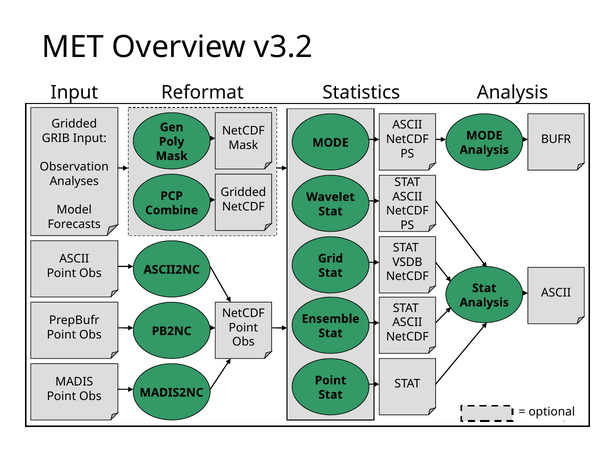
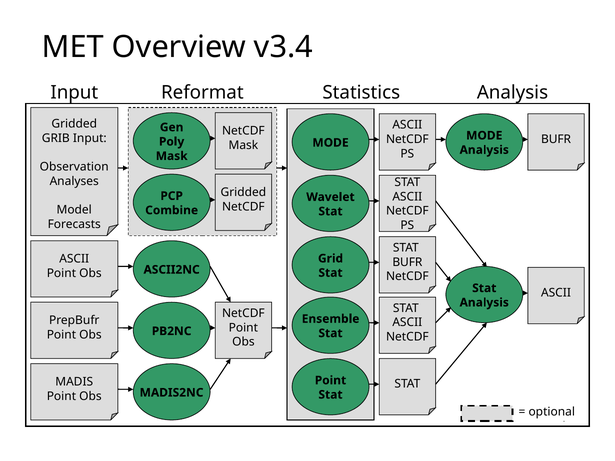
v3.2: v3.2 -> v3.4
VSDB at (407, 262): VSDB -> BUFR
